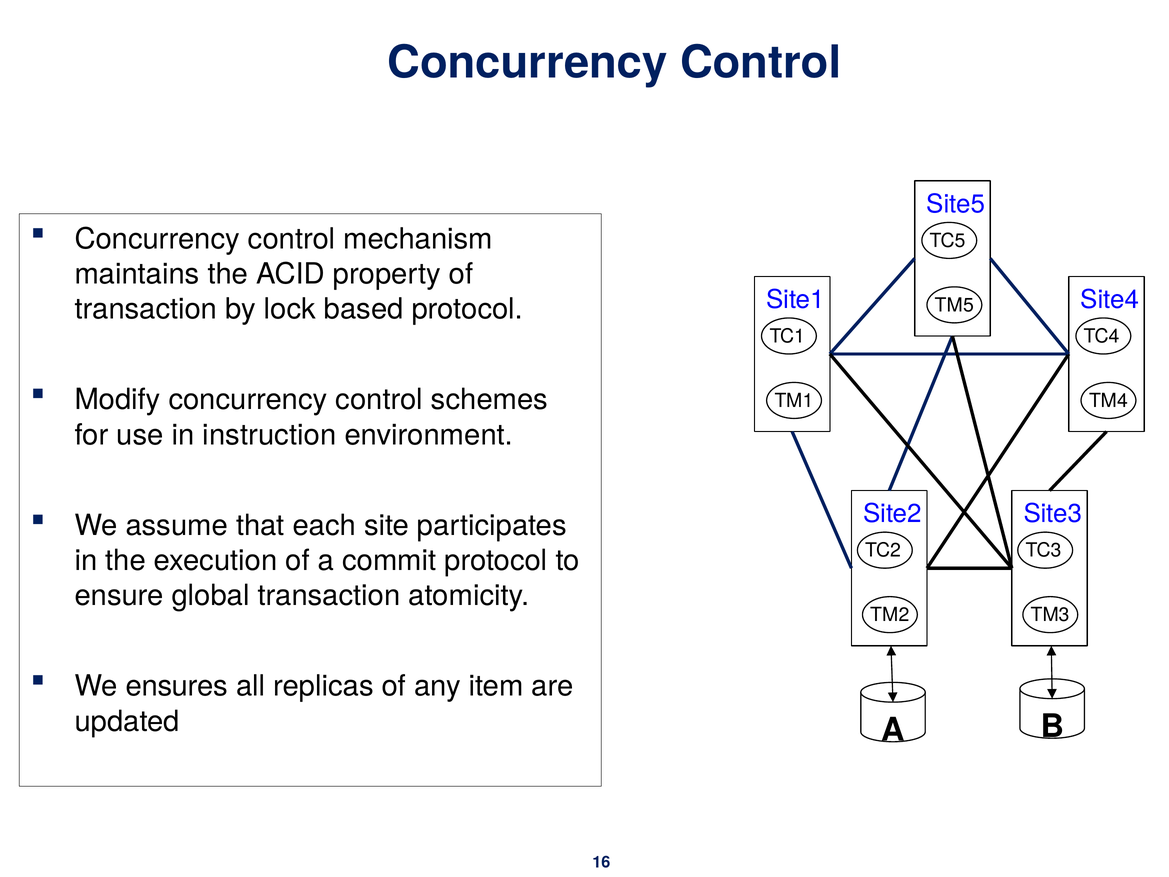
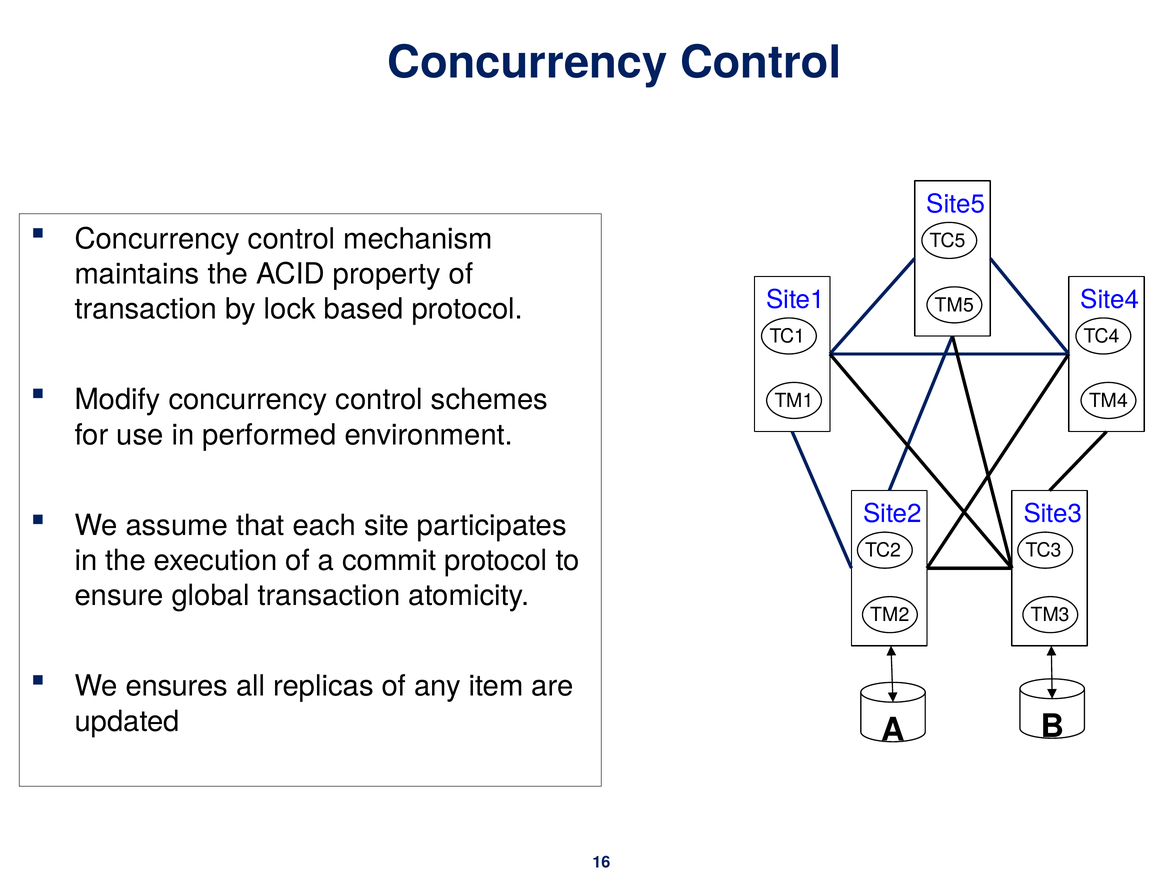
instruction: instruction -> performed
